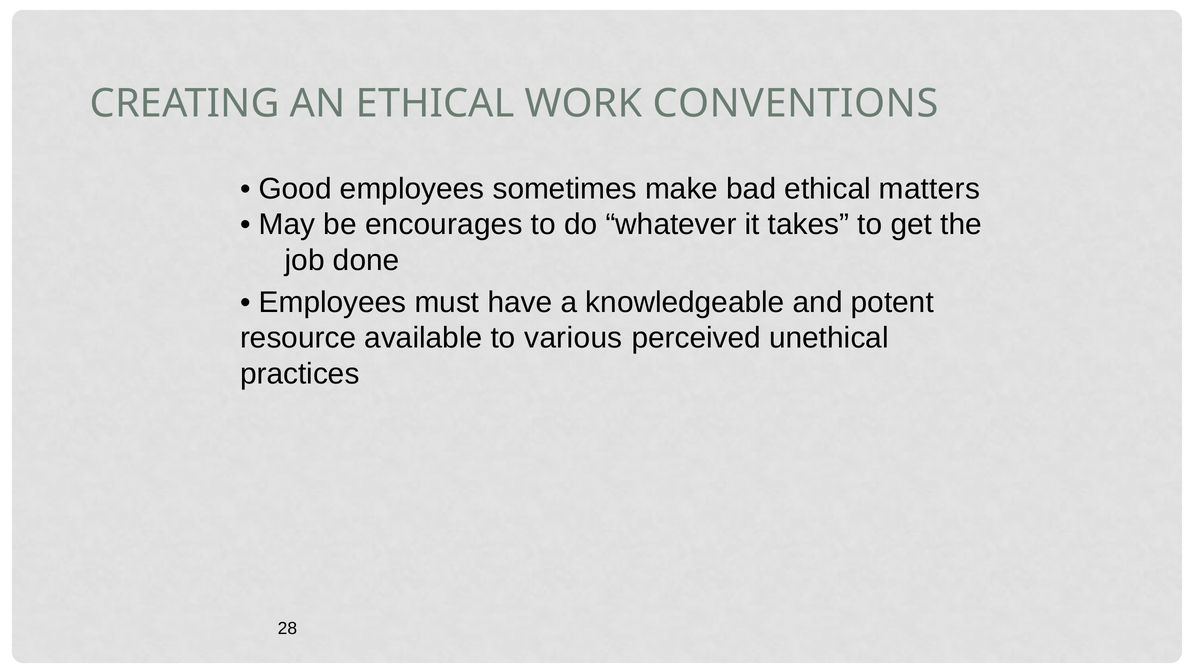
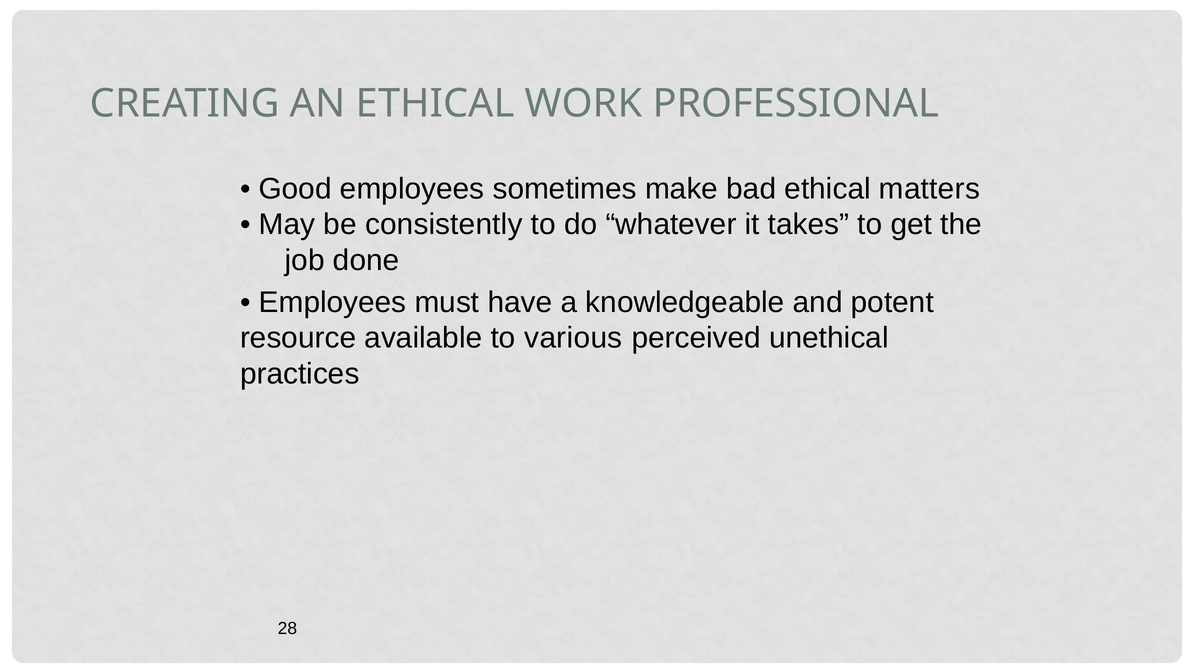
CONVENTIONS: CONVENTIONS -> PROFESSIONAL
encourages: encourages -> consistently
